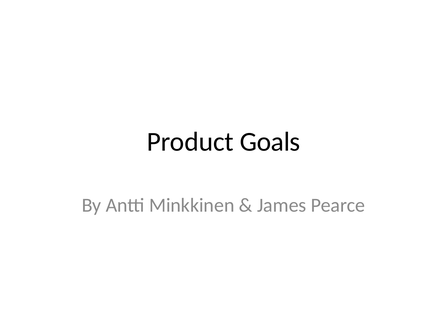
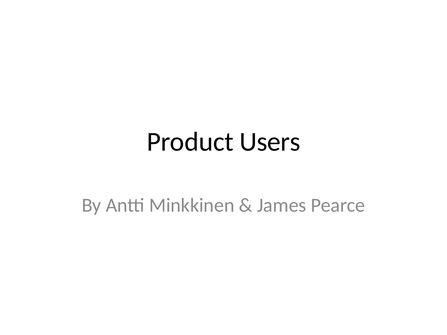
Goals: Goals -> Users
